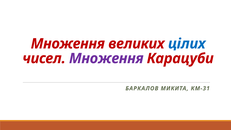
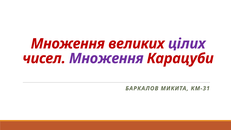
цілих colour: blue -> purple
